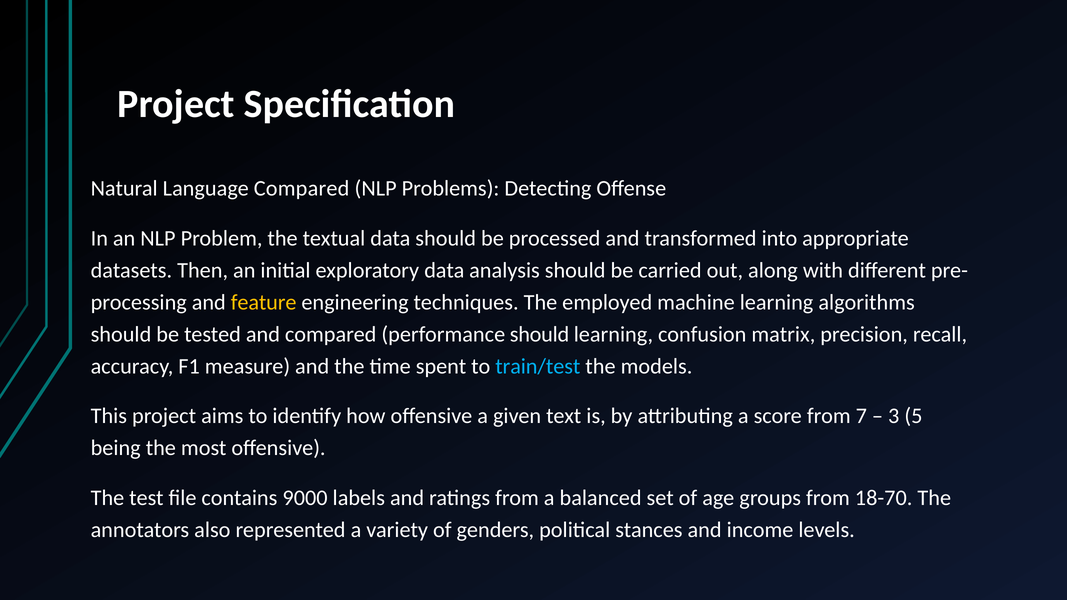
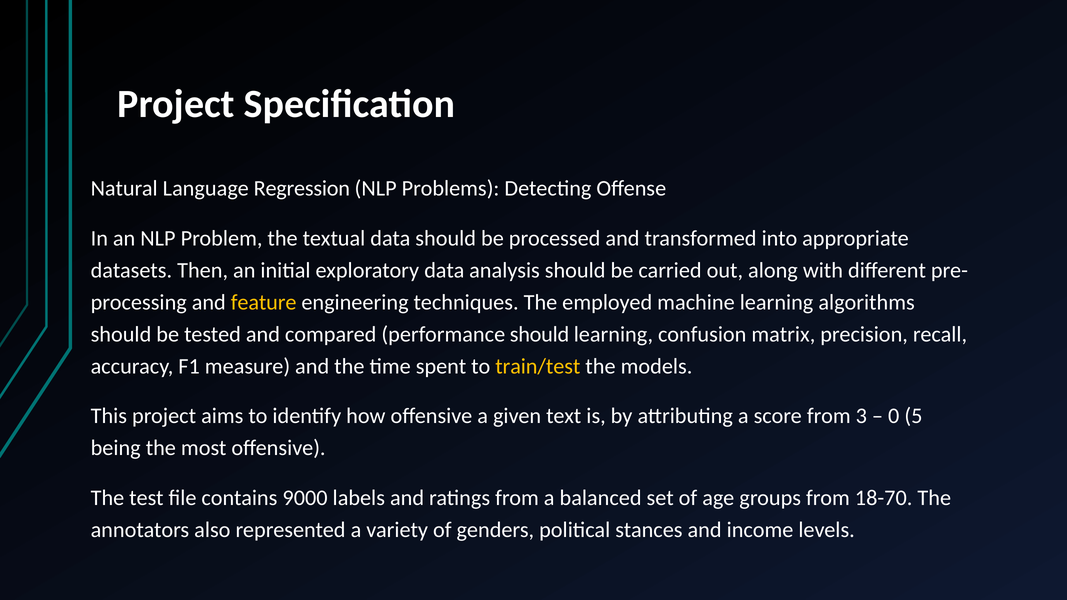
Language Compared: Compared -> Regression
train/test colour: light blue -> yellow
7: 7 -> 3
3: 3 -> 0
